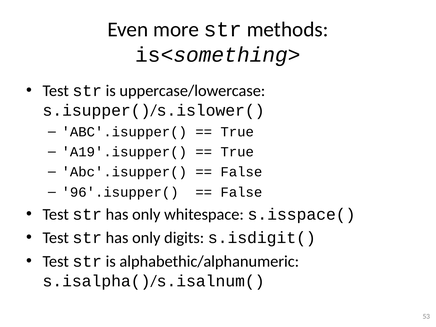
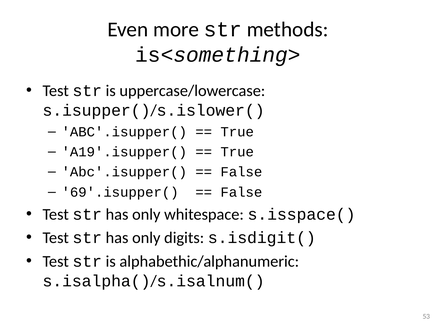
96'.isupper(: 96'.isupper( -> 69'.isupper(
